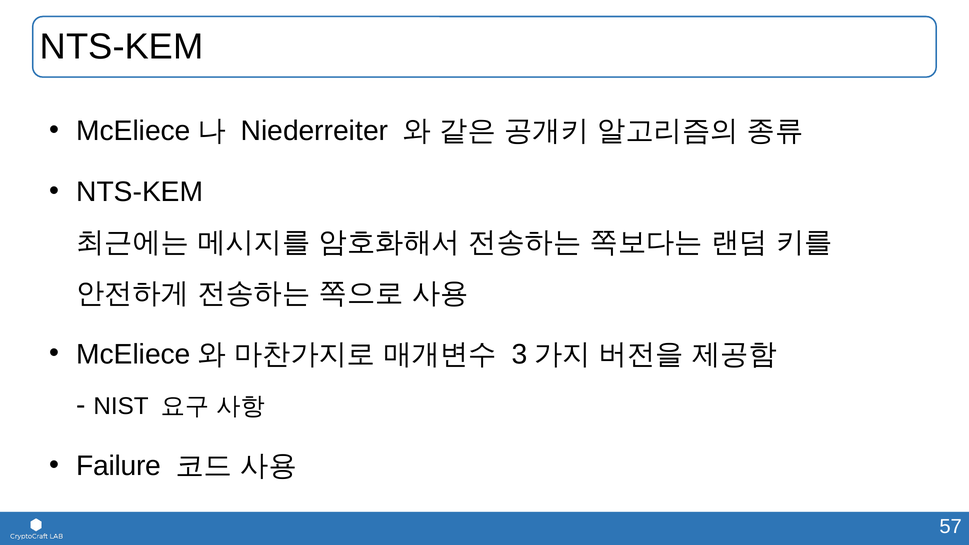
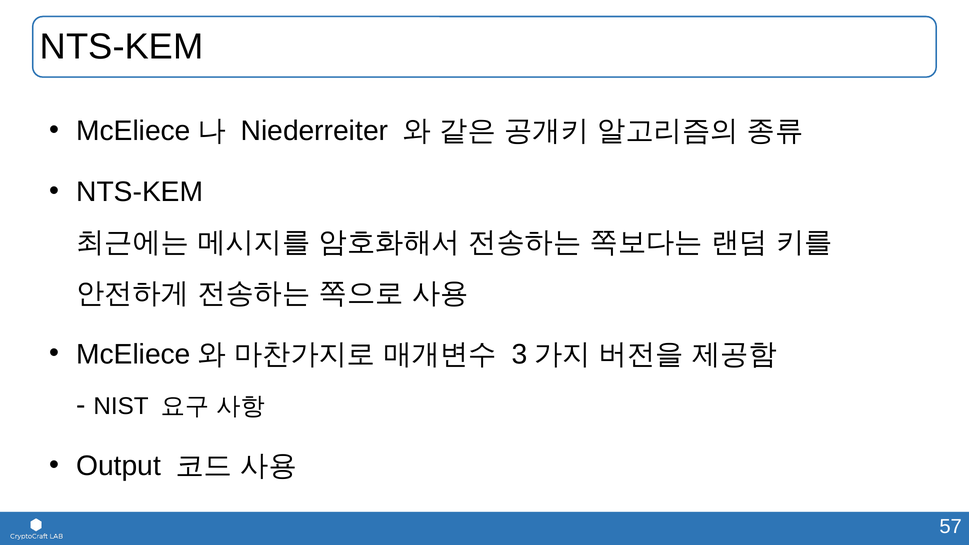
Failure: Failure -> Output
